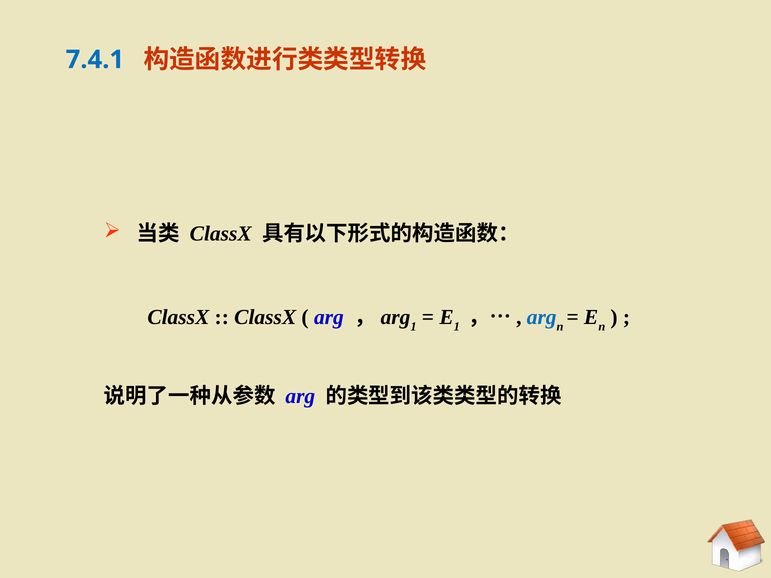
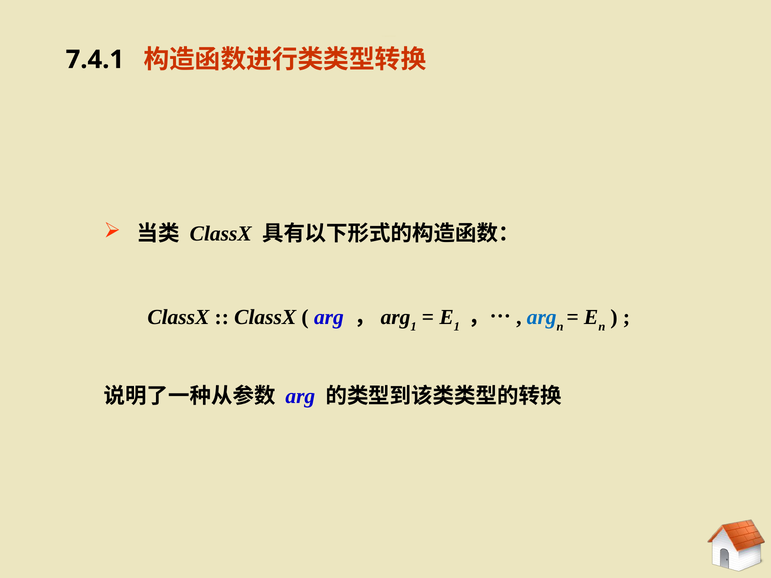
7.4.1 at (95, 60) colour: blue -> black
